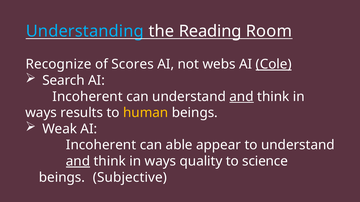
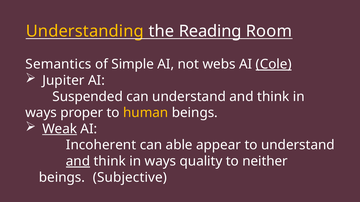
Understanding colour: light blue -> yellow
Recognize: Recognize -> Semantics
Scores: Scores -> Simple
Search: Search -> Jupiter
Incoherent at (88, 97): Incoherent -> Suspended
and at (242, 97) underline: present -> none
results: results -> proper
Weak underline: none -> present
science: science -> neither
